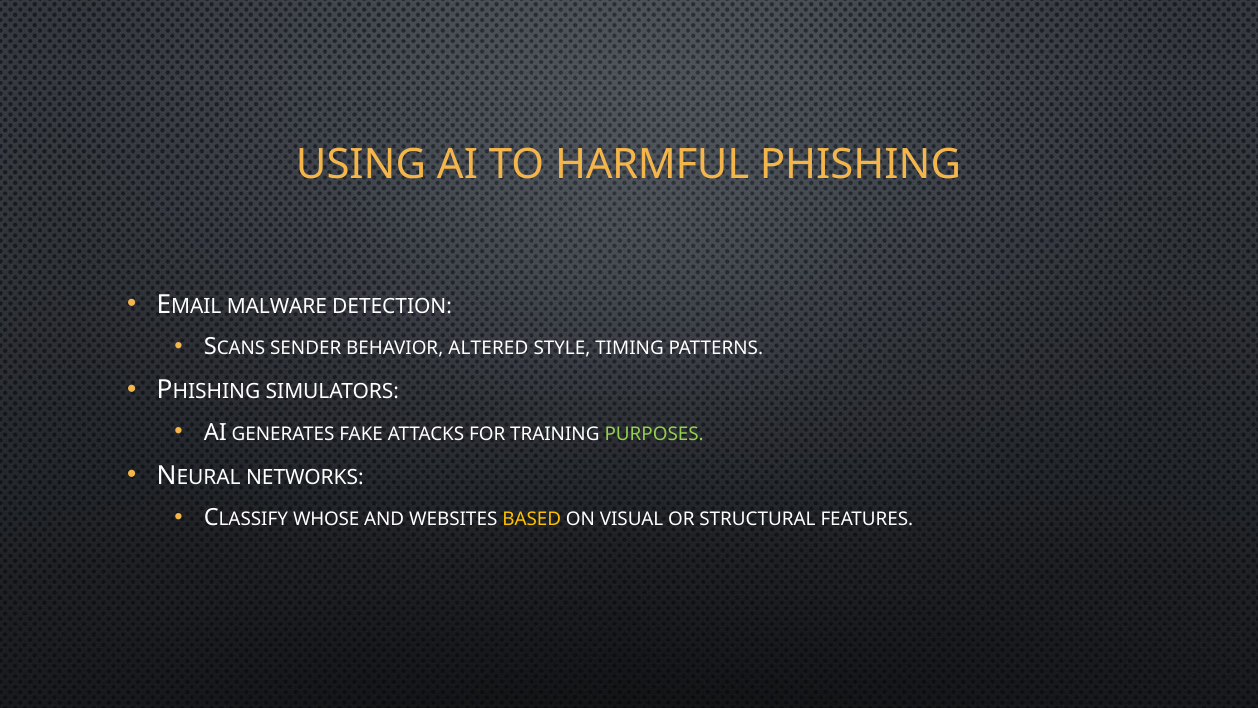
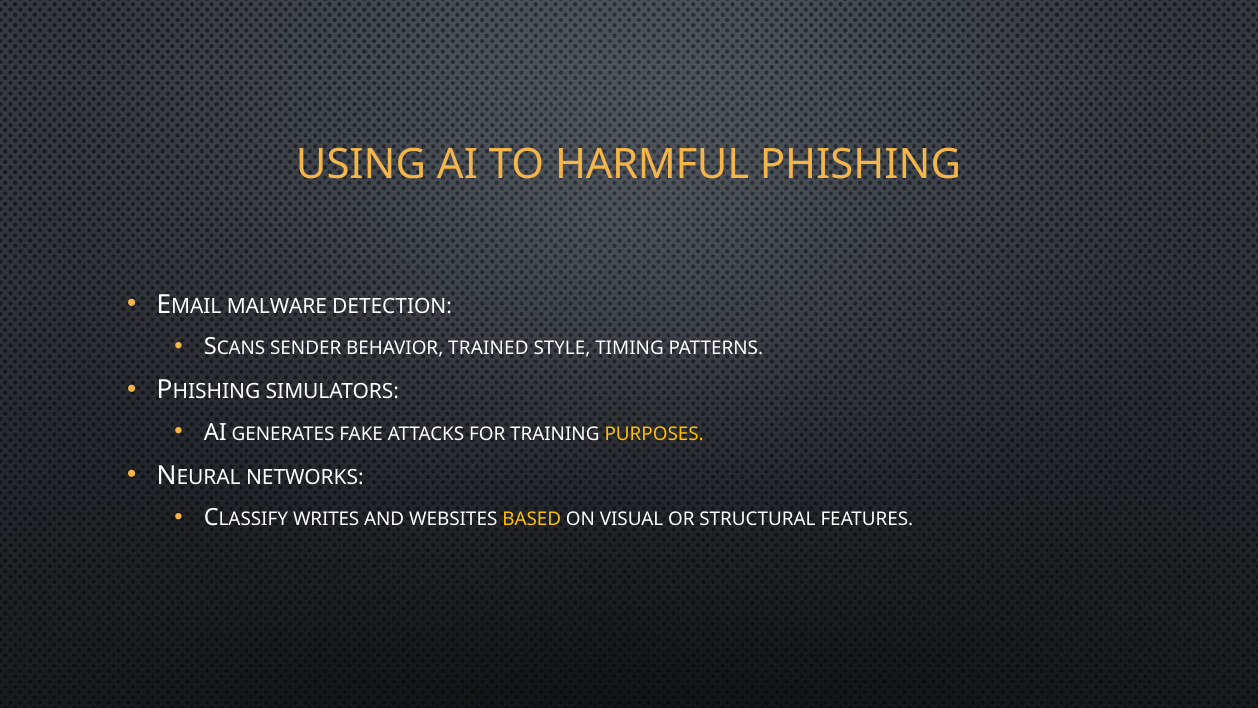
ALTERED: ALTERED -> TRAINED
PURPOSES colour: light green -> yellow
WHOSE: WHOSE -> WRITES
